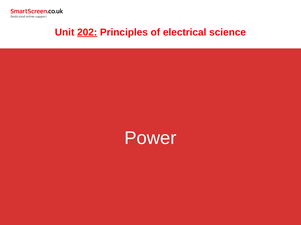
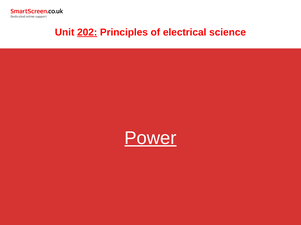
Power underline: none -> present
